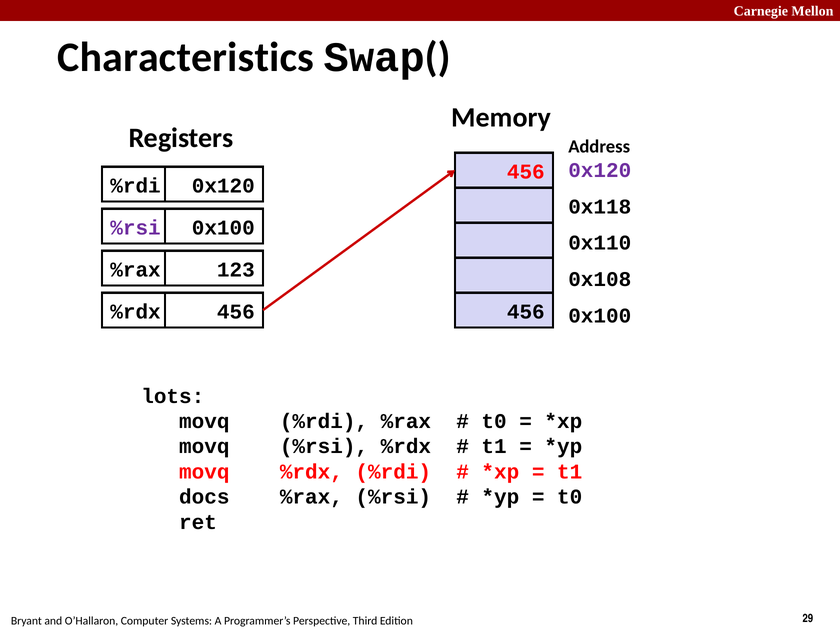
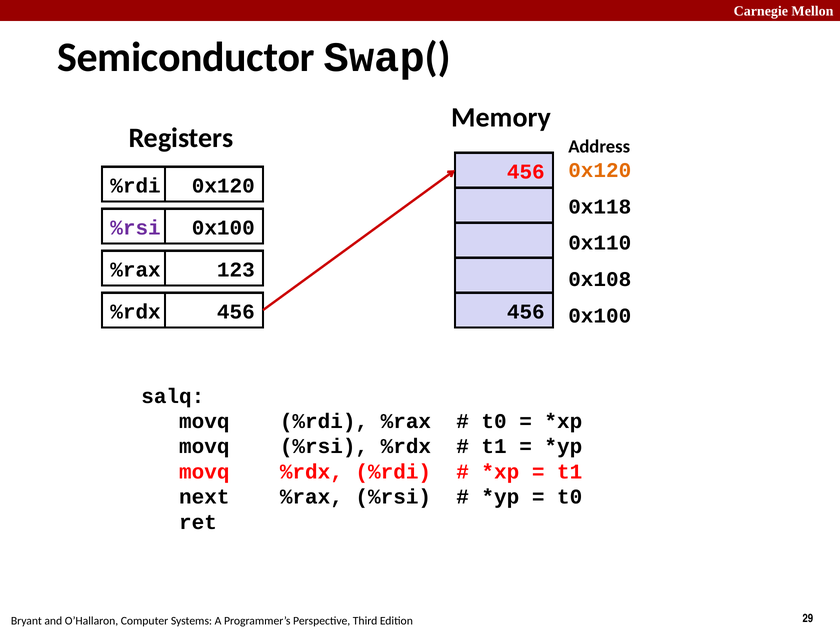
Characteristics: Characteristics -> Semiconductor
0x120 at (600, 170) colour: purple -> orange
lots: lots -> salq
docs: docs -> next
